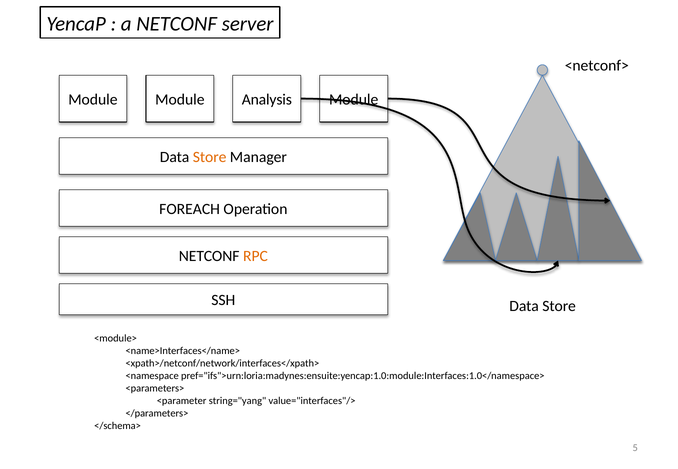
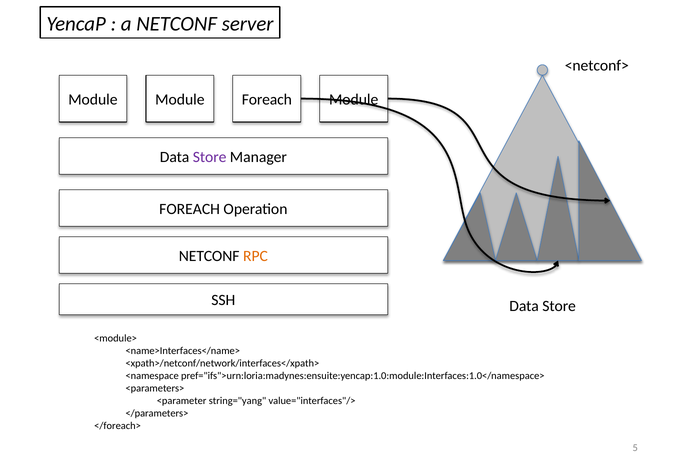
Module Analysis: Analysis -> Foreach
Store at (210, 157) colour: orange -> purple
</schema>: </schema> -> </foreach>
